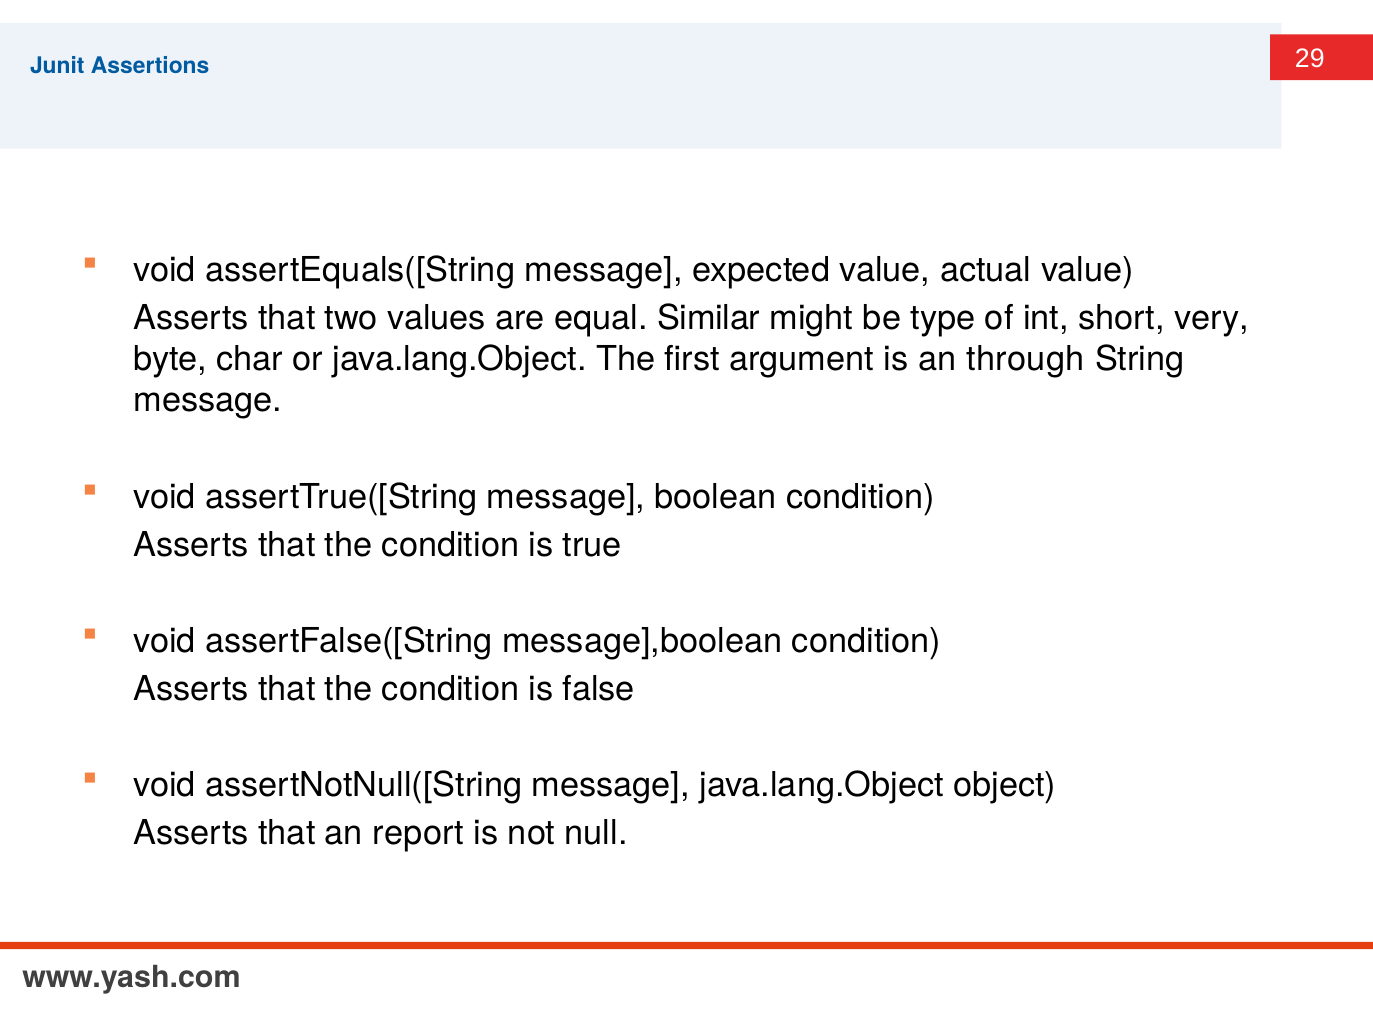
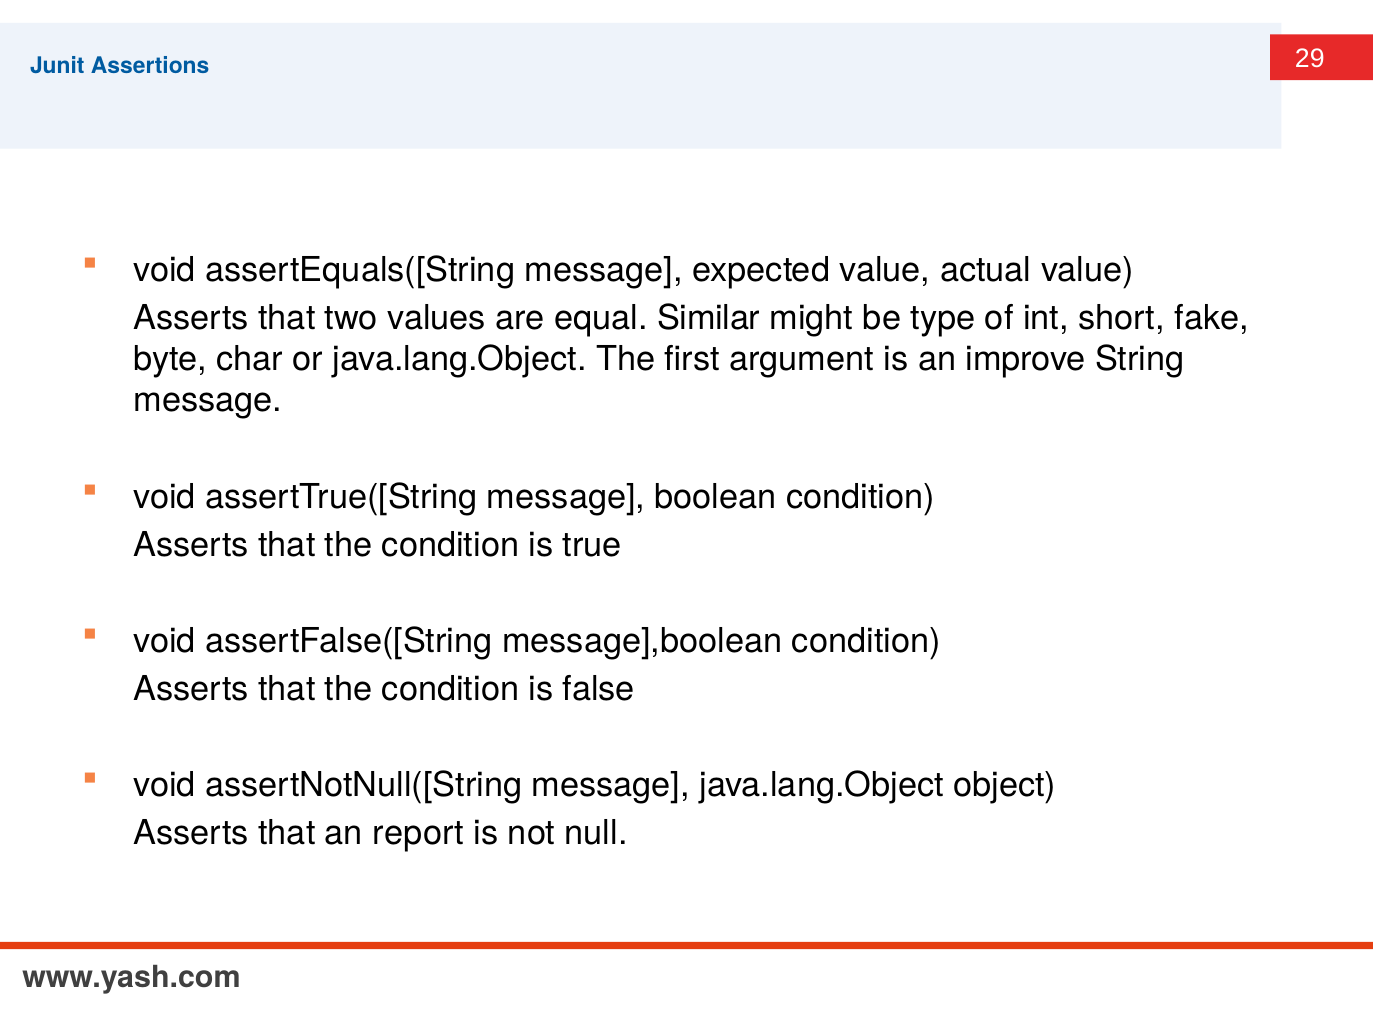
very: very -> fake
through: through -> improve
